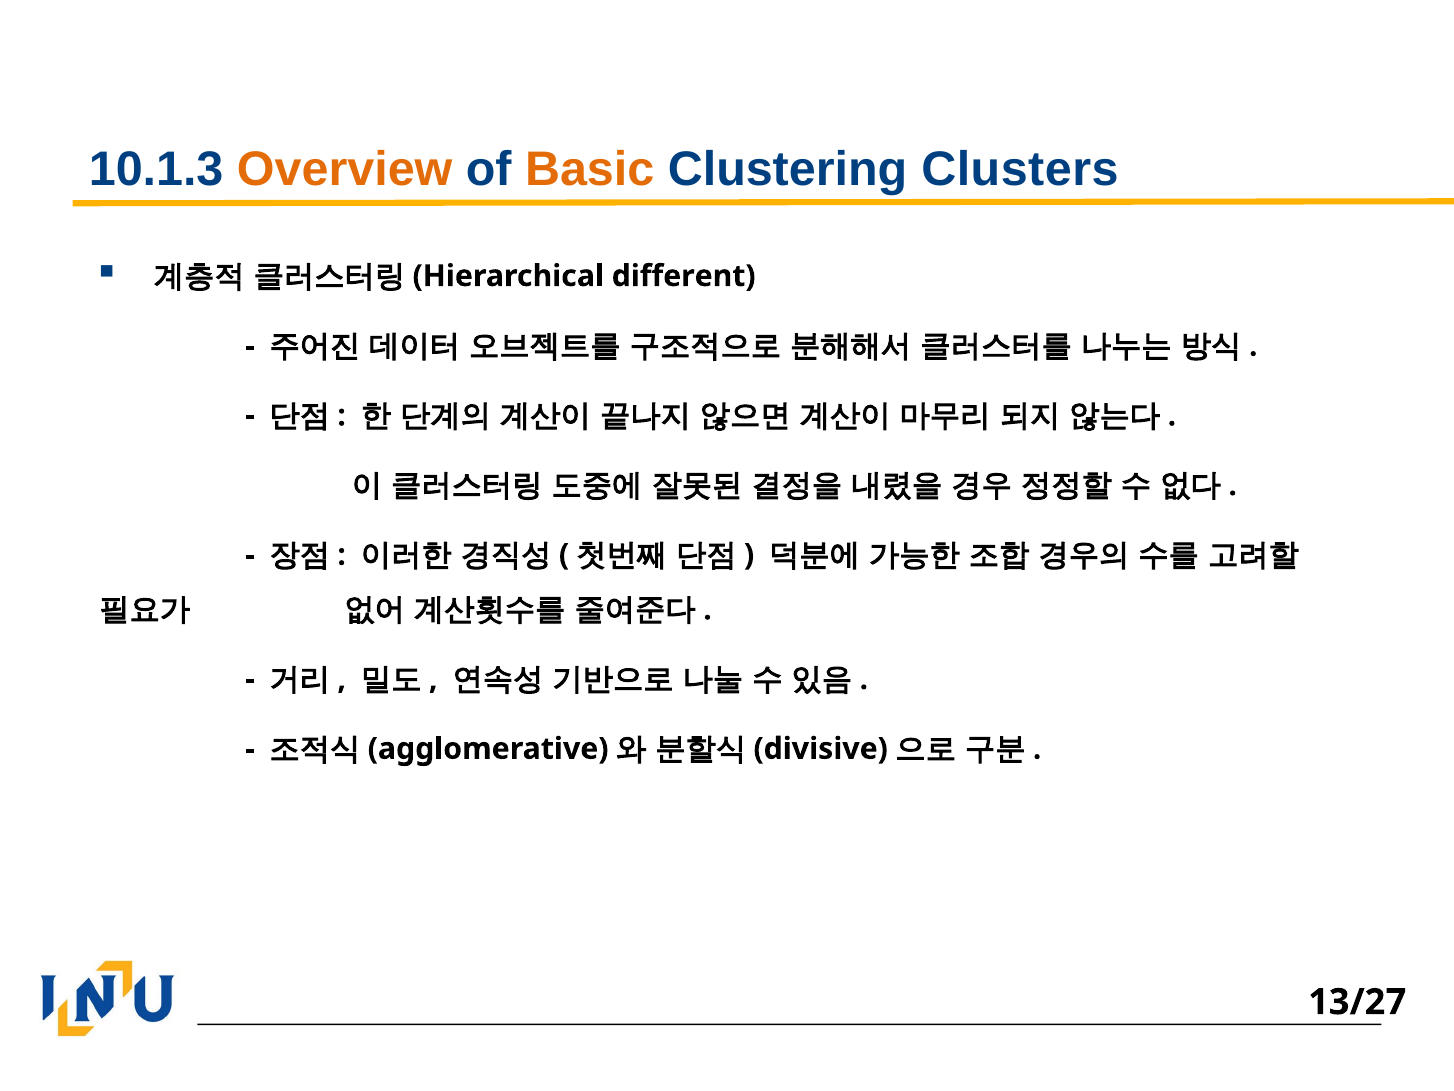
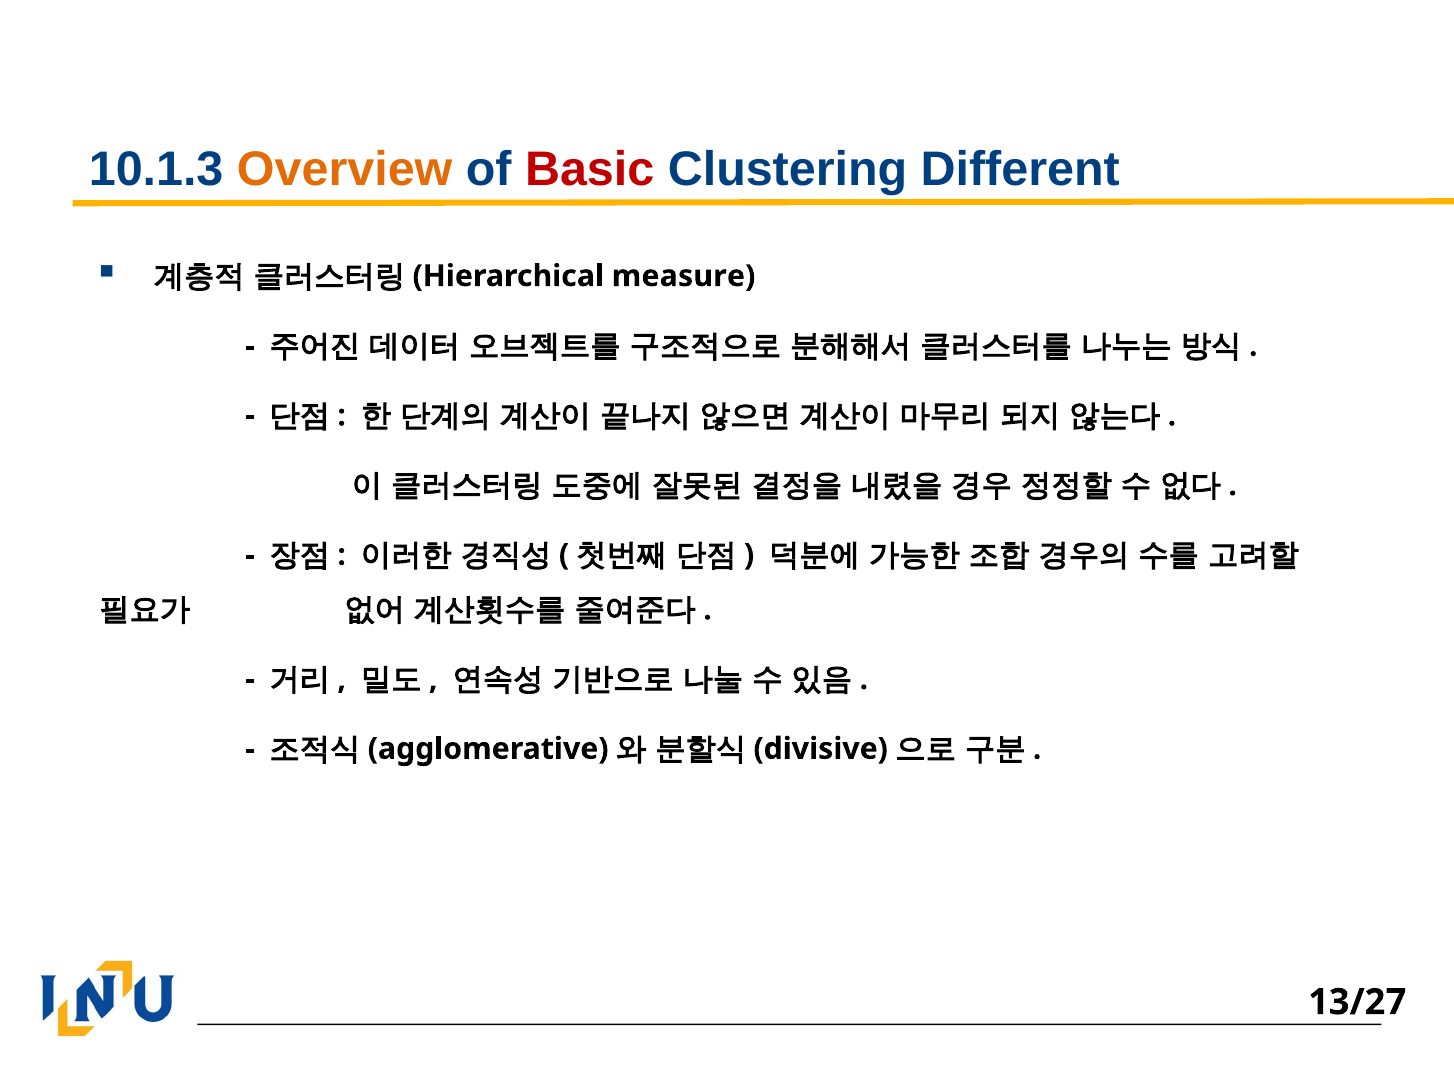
Basic colour: orange -> red
Clusters: Clusters -> Different
different: different -> measure
